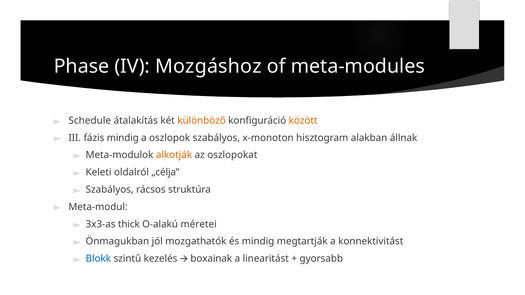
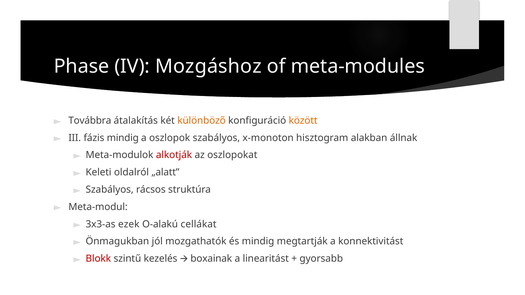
Schedule: Schedule -> Továbbra
alkotják colour: orange -> red
„célja: „célja -> „alatt
thick: thick -> ezek
méretei: méretei -> cellákat
Blokk colour: blue -> red
